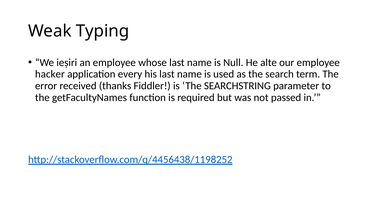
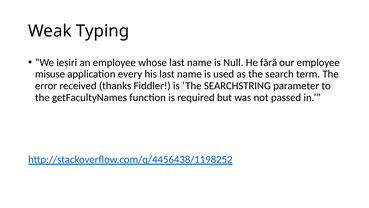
alte: alte -> fără
hacker: hacker -> misuse
